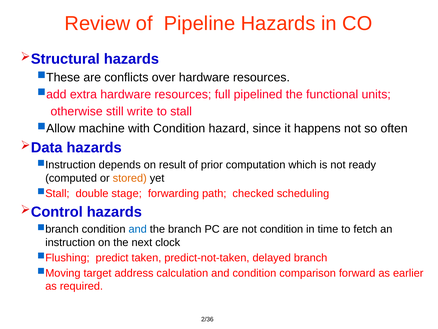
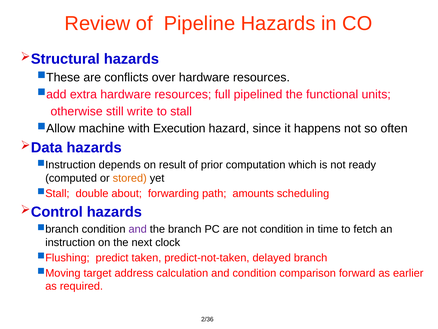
with Condition: Condition -> Execution
stage: stage -> about
checked: checked -> amounts
and at (138, 229) colour: blue -> purple
